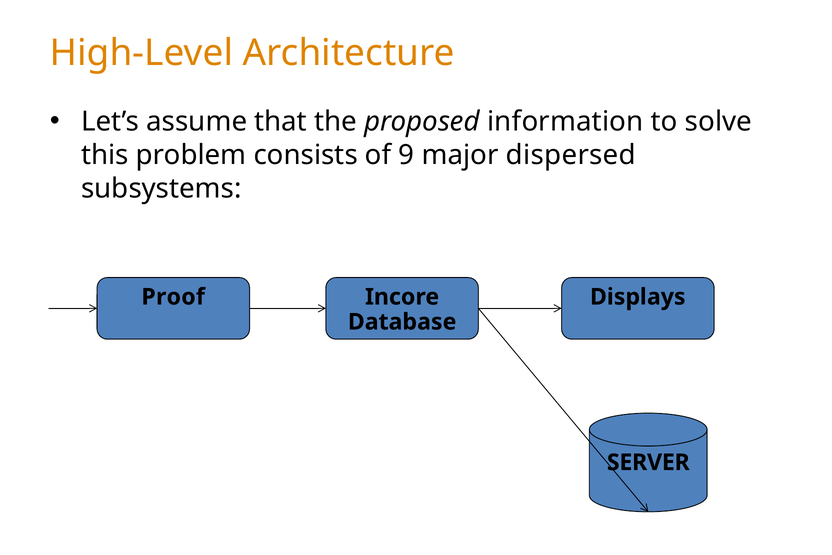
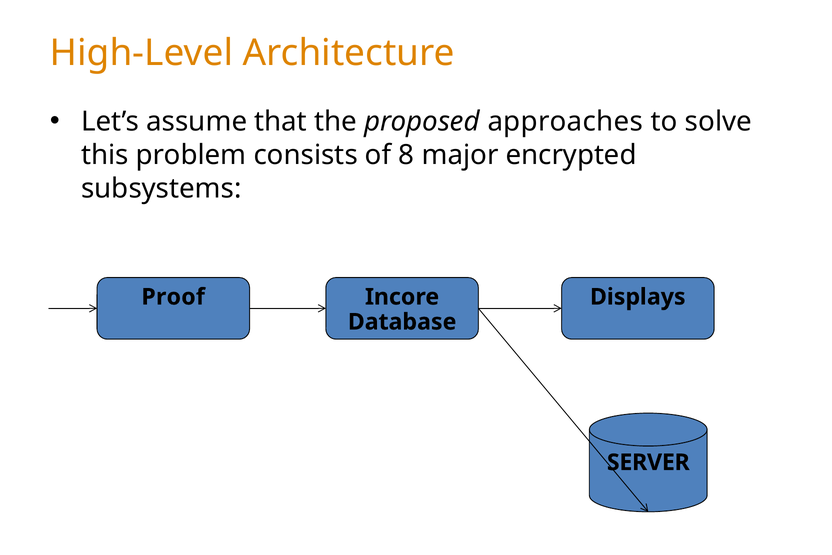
information: information -> approaches
9: 9 -> 8
dispersed: dispersed -> encrypted
